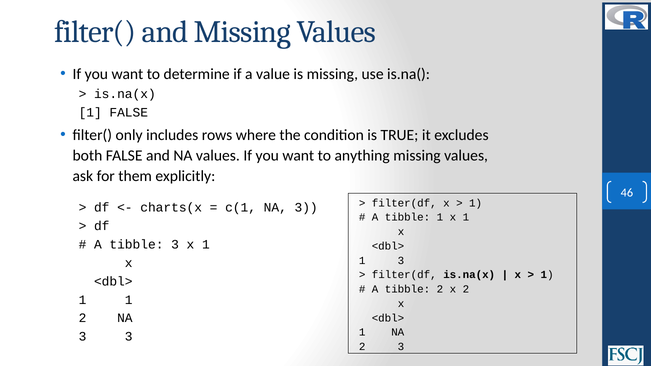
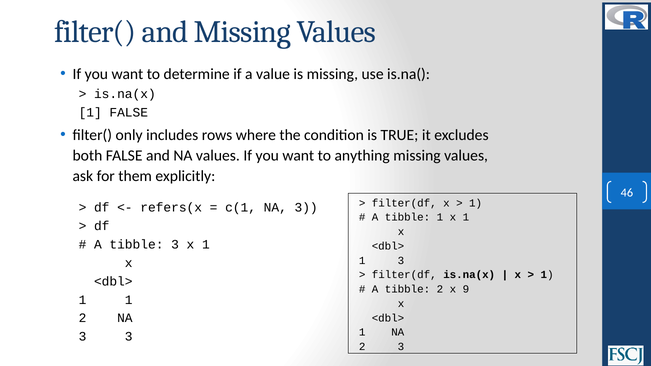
charts(x: charts(x -> refers(x
x 2: 2 -> 9
